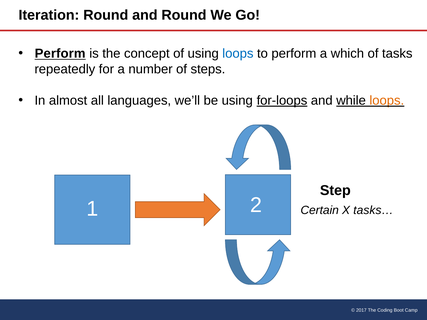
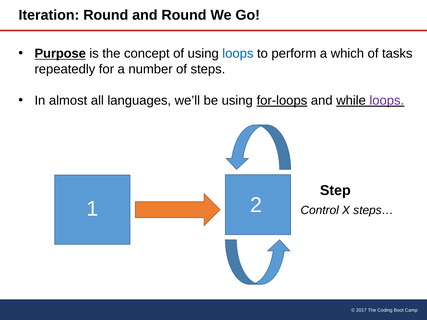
Perform at (60, 54): Perform -> Purpose
loops at (387, 101) colour: orange -> purple
Certain: Certain -> Control
tasks…: tasks… -> steps…
